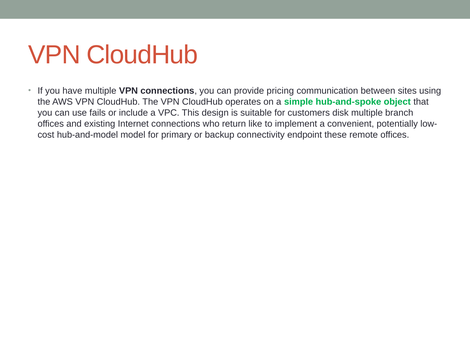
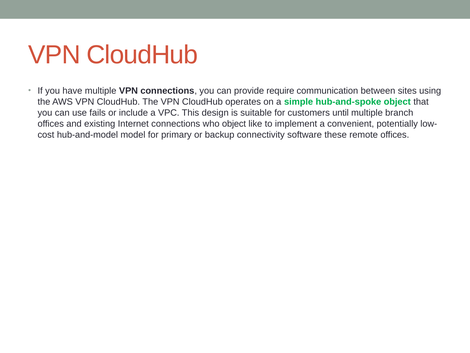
pricing: pricing -> require
disk: disk -> until
who return: return -> object
endpoint: endpoint -> software
